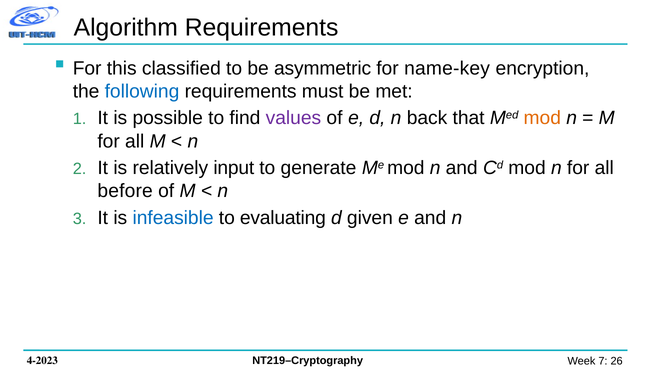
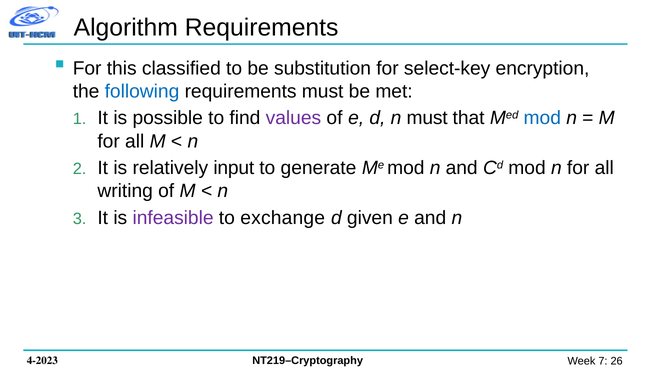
asymmetric: asymmetric -> substitution
name-key: name-key -> select-key
n back: back -> must
mod at (542, 118) colour: orange -> blue
before: before -> writing
infeasible colour: blue -> purple
evaluating: evaluating -> exchange
